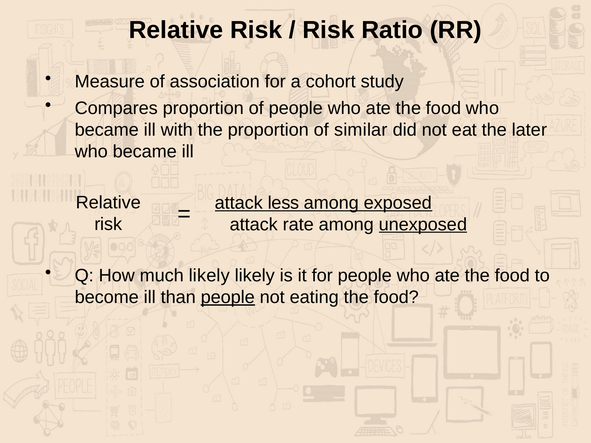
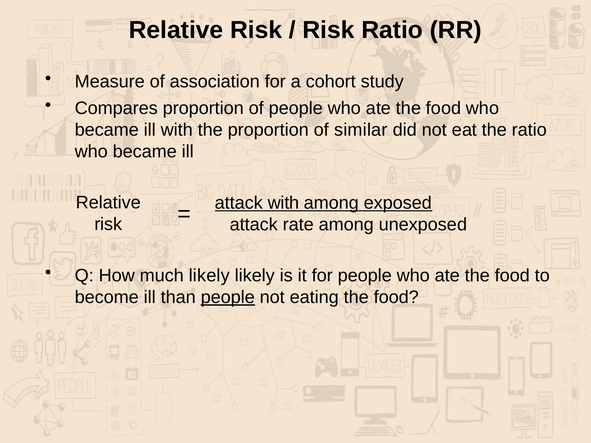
the later: later -> ratio
attack less: less -> with
unexposed underline: present -> none
